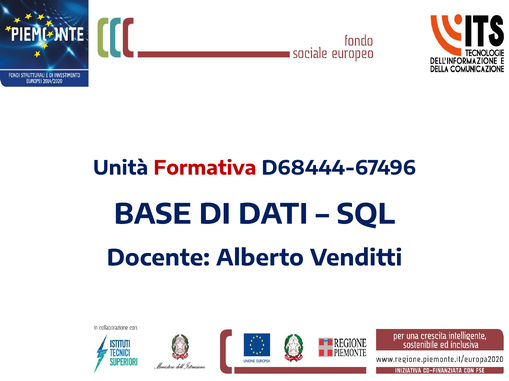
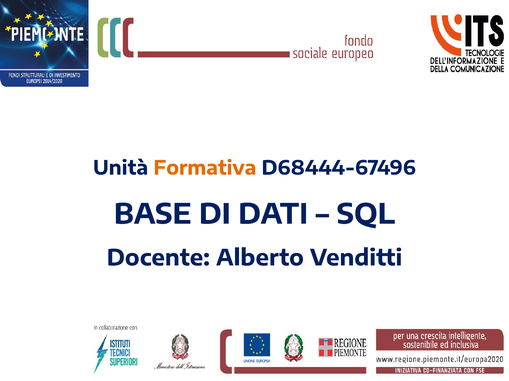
Formativa colour: red -> orange
